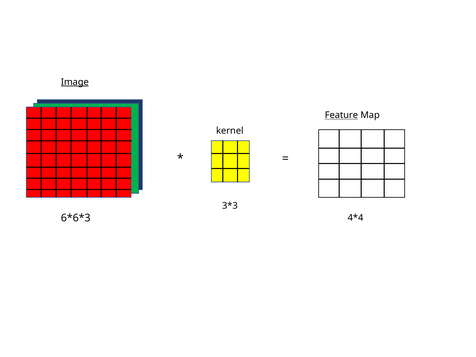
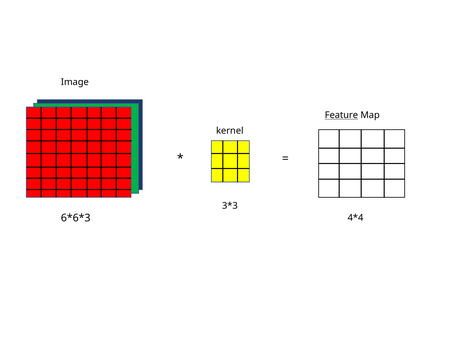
Image underline: present -> none
